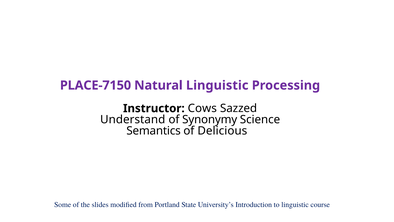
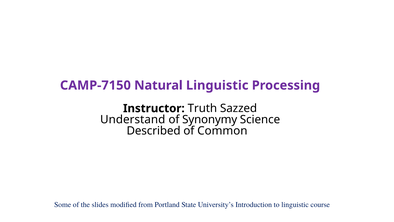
PLACE-7150: PLACE-7150 -> CAMP-7150
Cows: Cows -> Truth
Semantics: Semantics -> Described
Delicious: Delicious -> Common
